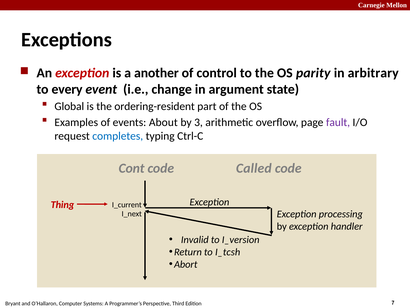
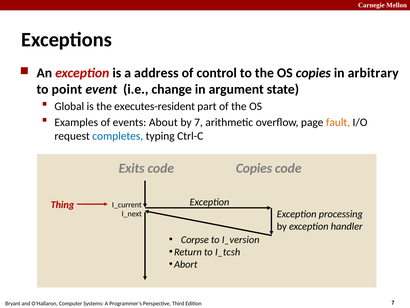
another: another -> address
OS parity: parity -> copies
every: every -> point
ordering-resident: ordering-resident -> executes-resident
by 3: 3 -> 7
fault colour: purple -> orange
Cont: Cont -> Exits
code Called: Called -> Copies
Invalid: Invalid -> Corpse
